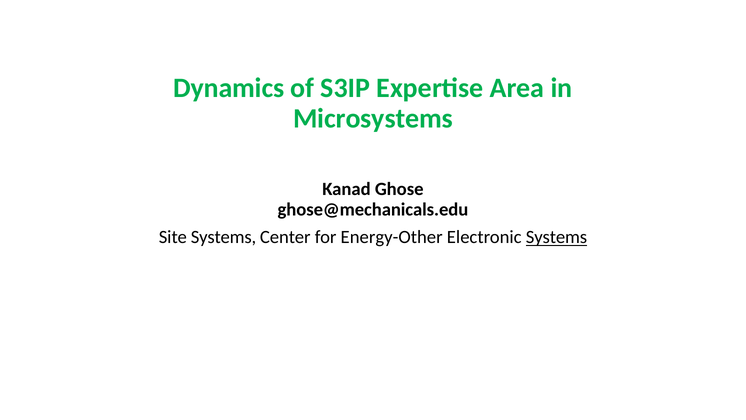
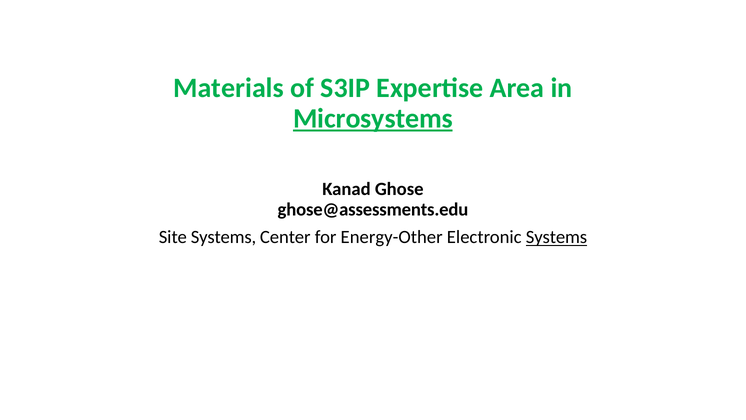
Dynamics: Dynamics -> Materials
Microsystems underline: none -> present
ghose@mechanicals.edu: ghose@mechanicals.edu -> ghose@assessments.edu
